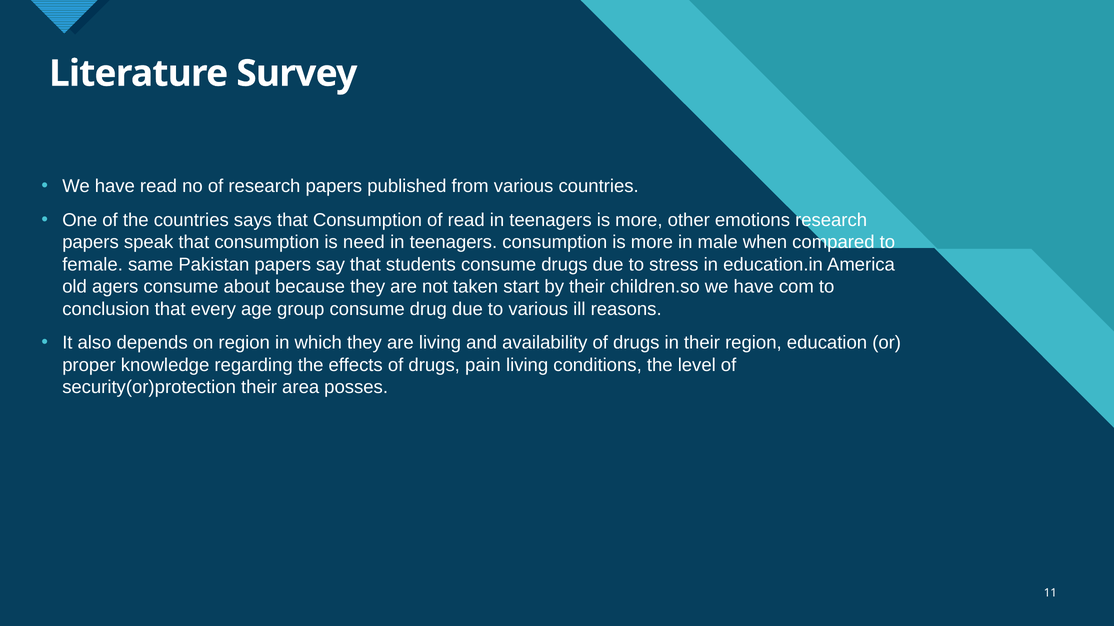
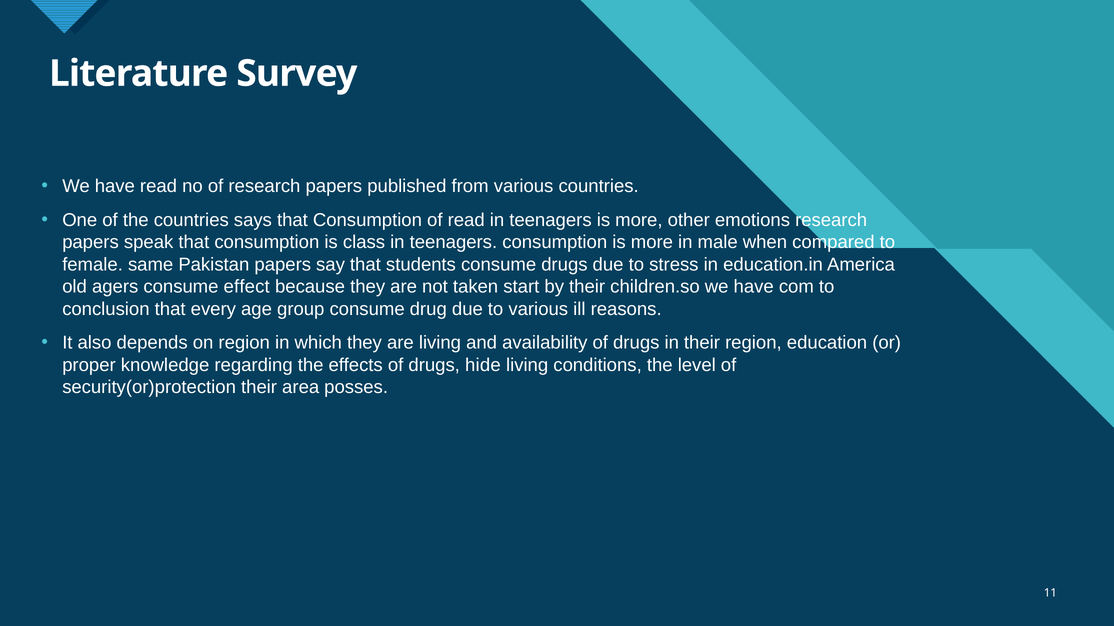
need: need -> class
about: about -> effect
pain: pain -> hide
